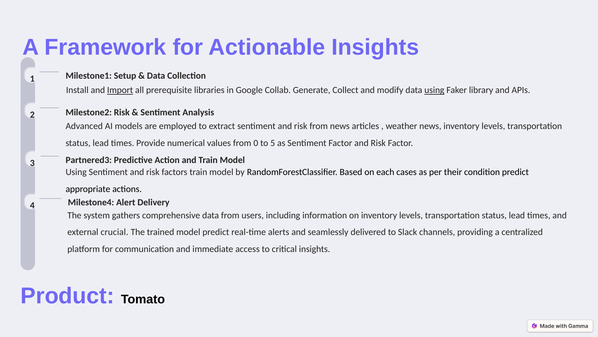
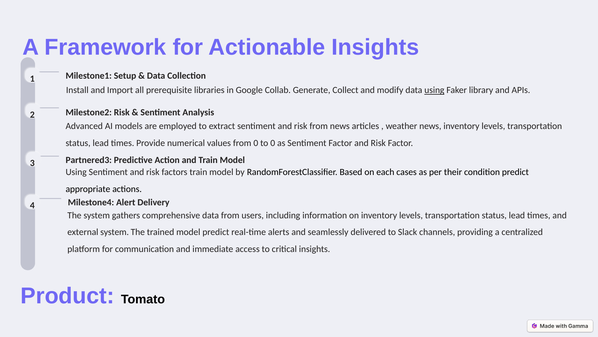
Import underline: present -> none
to 5: 5 -> 0
external crucial: crucial -> system
